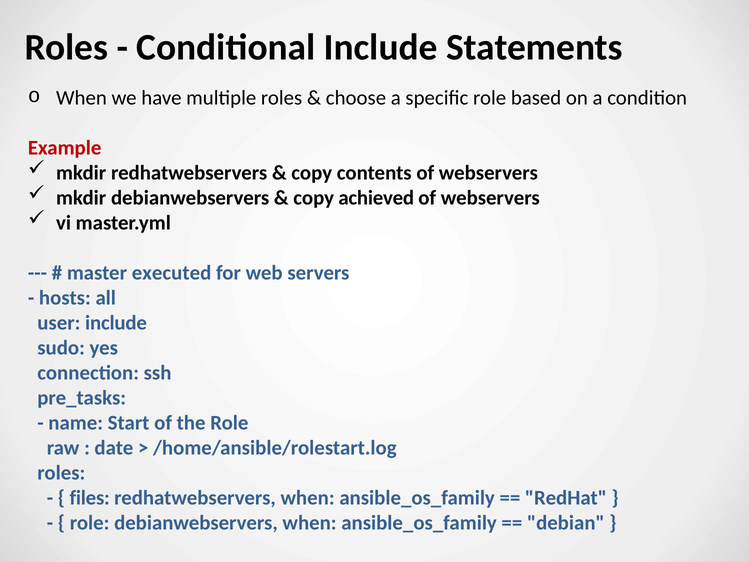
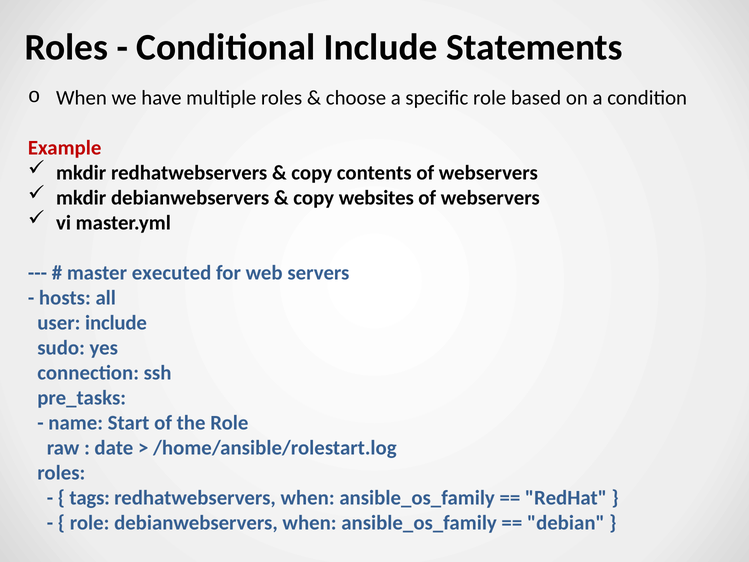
achieved: achieved -> websites
files: files -> tags
